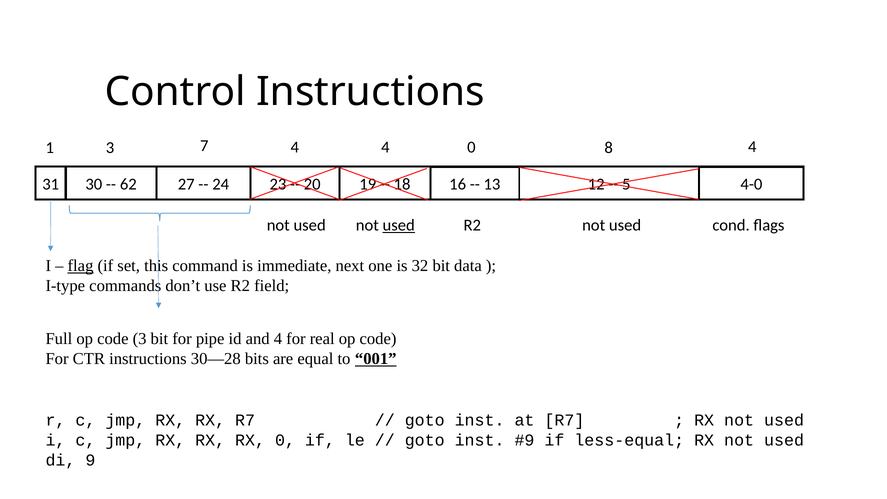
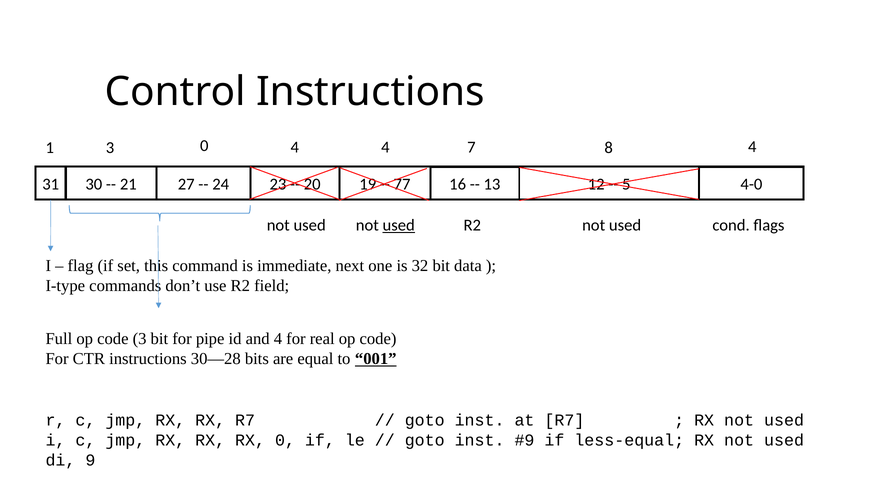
4 0: 0 -> 7
3 7: 7 -> 0
62: 62 -> 21
18: 18 -> 77
flag underline: present -> none
